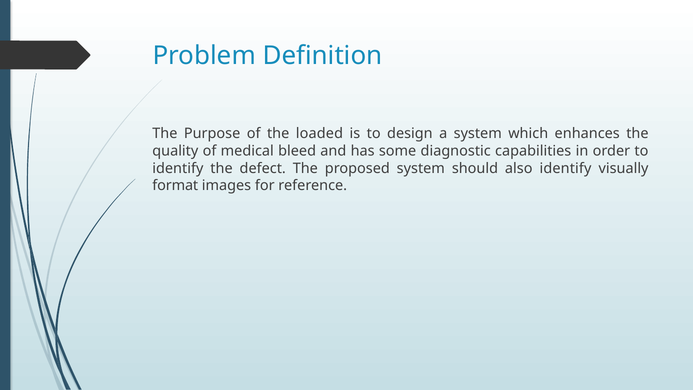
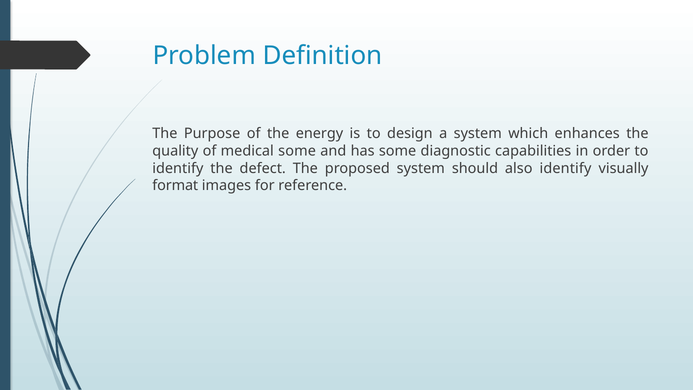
loaded: loaded -> energy
medical bleed: bleed -> some
